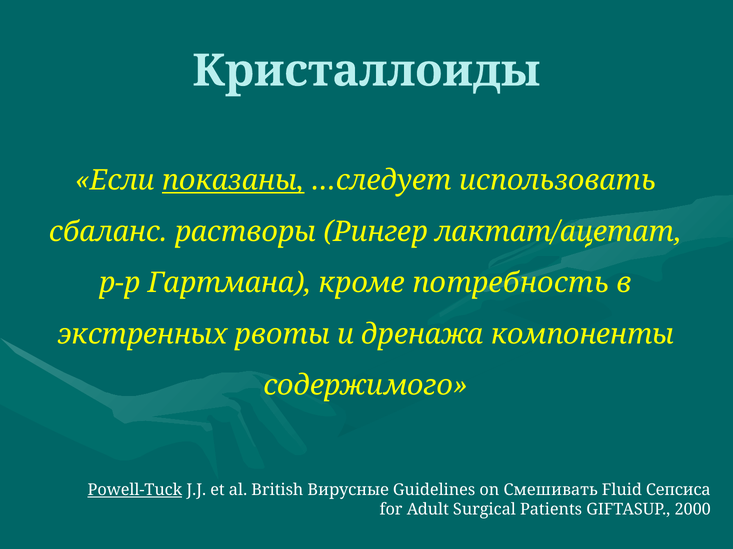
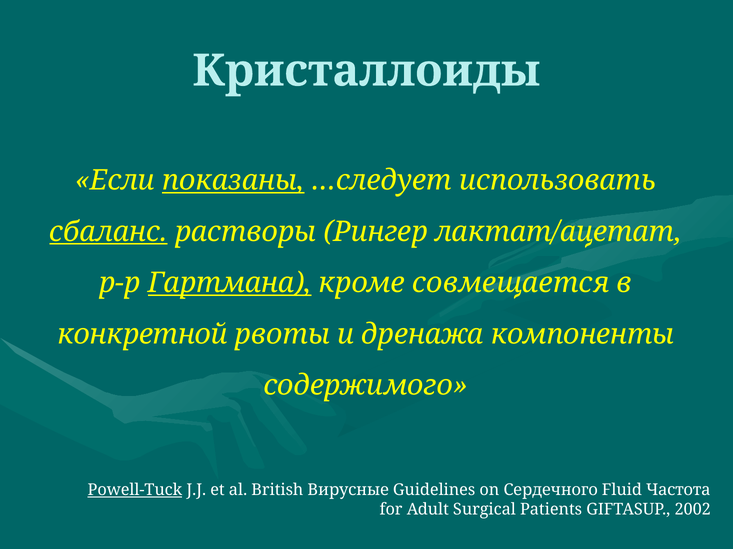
сбаланс underline: none -> present
Гартмана underline: none -> present
потребность: потребность -> совмещается
экстренных: экстренных -> конкретной
Смешивать: Смешивать -> Сердечного
Сепсиса: Сепсиса -> Частота
2000: 2000 -> 2002
